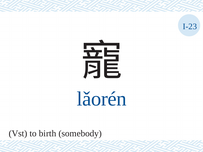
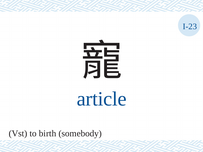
lǎorén: lǎorén -> article
